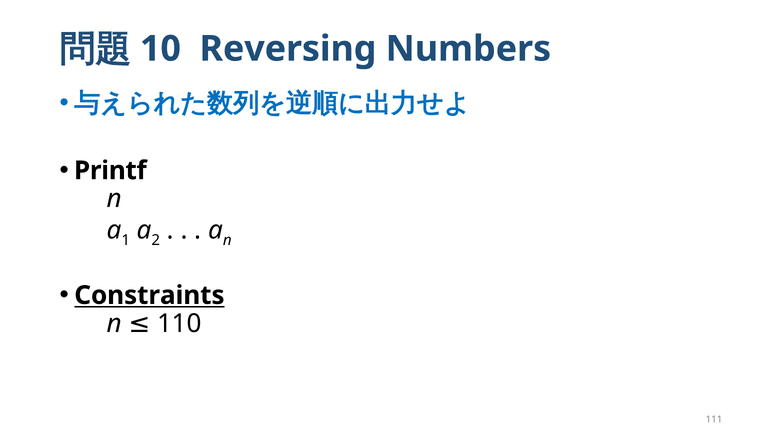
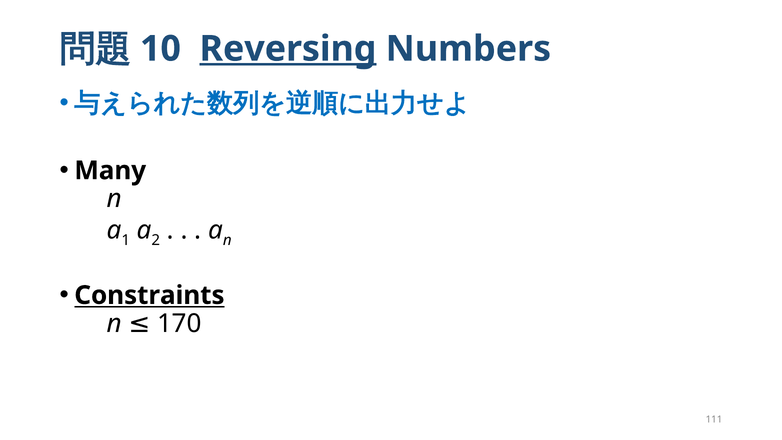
Reversing underline: none -> present
Printf: Printf -> Many
110: 110 -> 170
